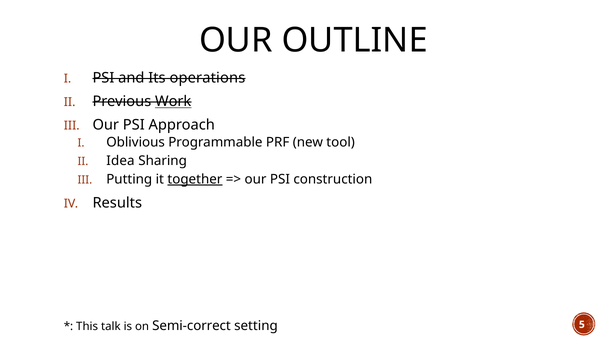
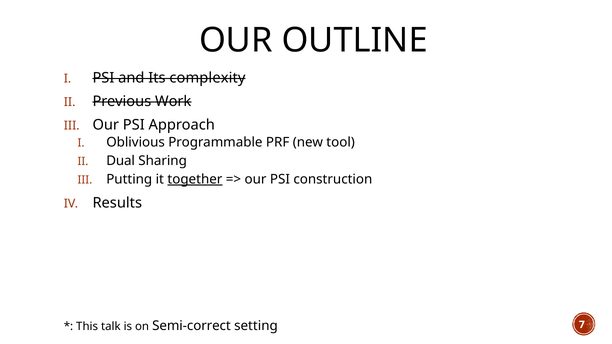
operations: operations -> complexity
Work underline: present -> none
Idea: Idea -> Dual
5: 5 -> 7
